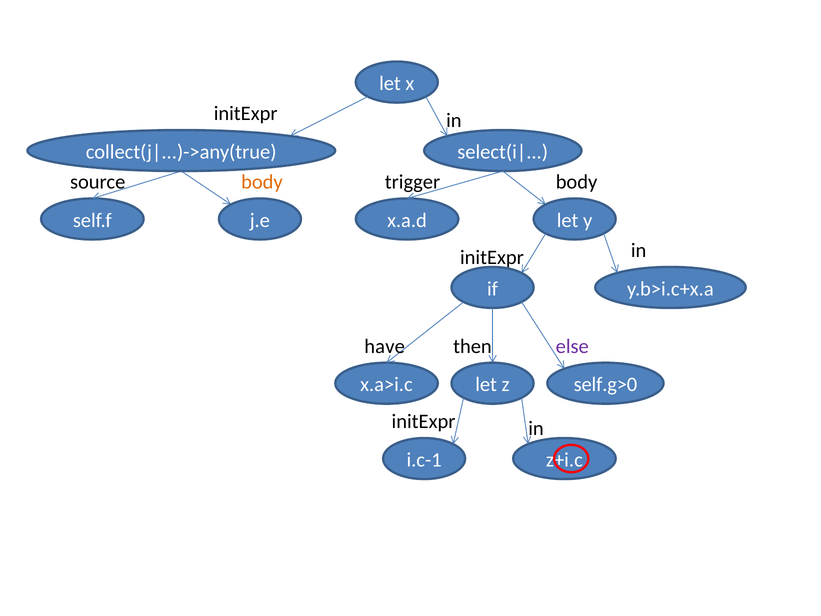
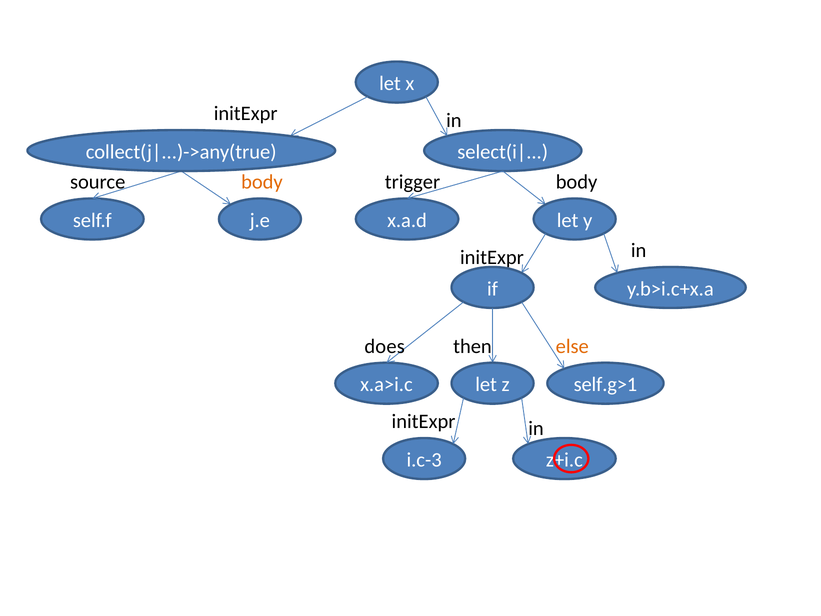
have: have -> does
else colour: purple -> orange
self.g>0: self.g>0 -> self.g>1
i.c-1: i.c-1 -> i.c-3
